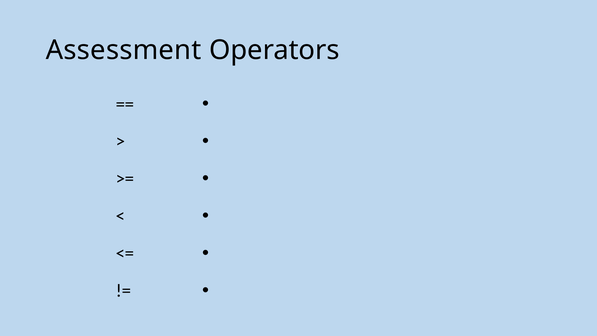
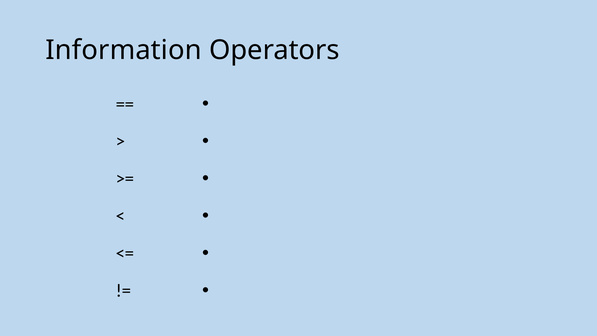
Assessment: Assessment -> Information
